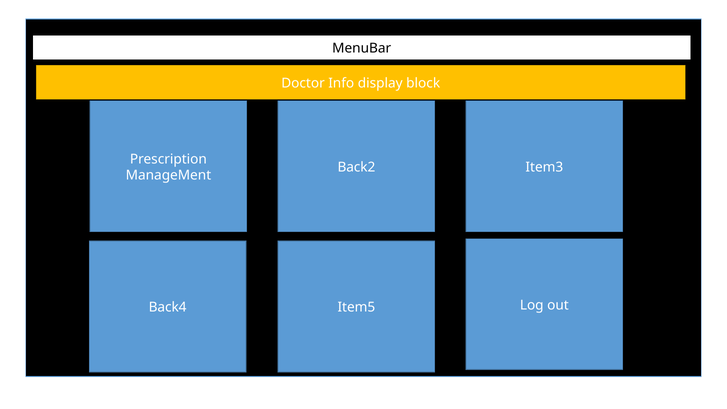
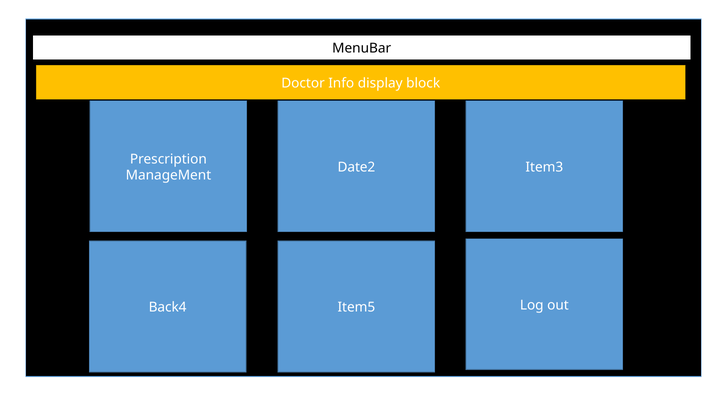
Back2: Back2 -> Date2
